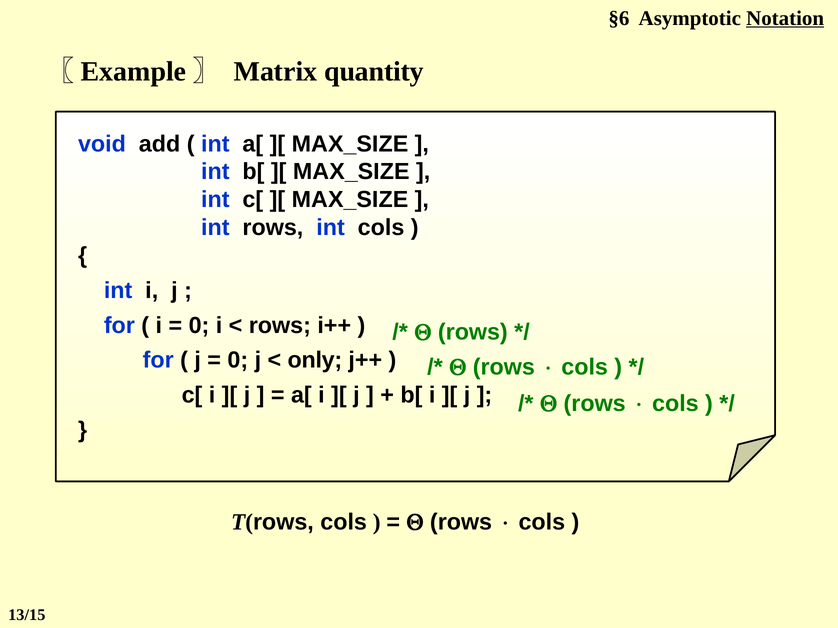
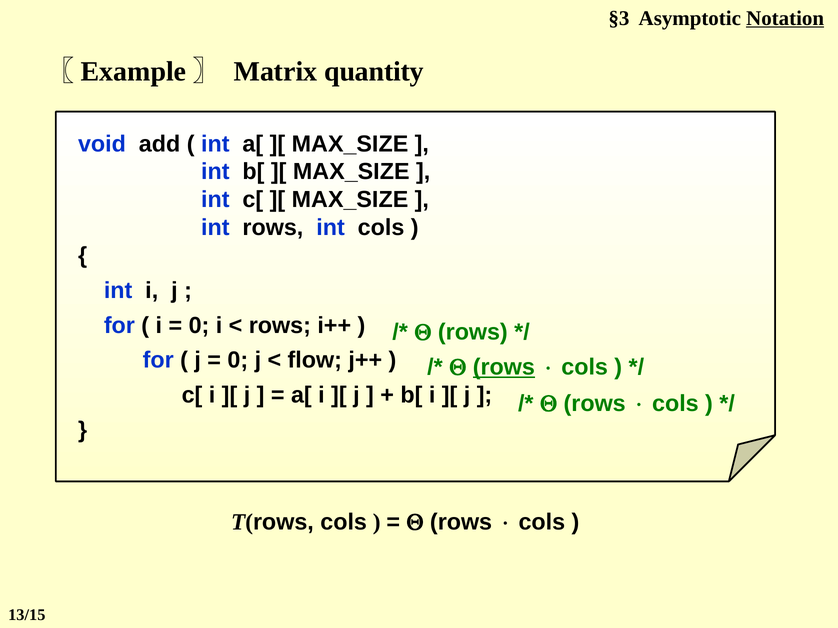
§6: §6 -> §3
only: only -> flow
rows at (504, 367) underline: none -> present
